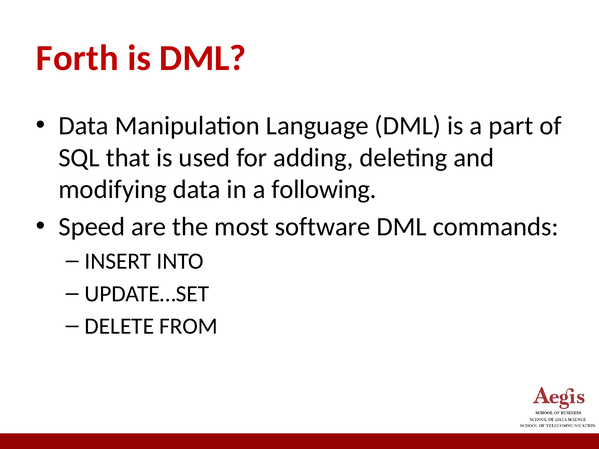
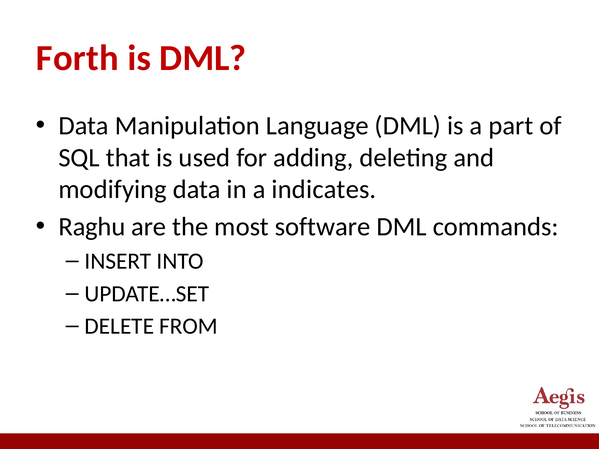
following: following -> indicates
Speed: Speed -> Raghu
